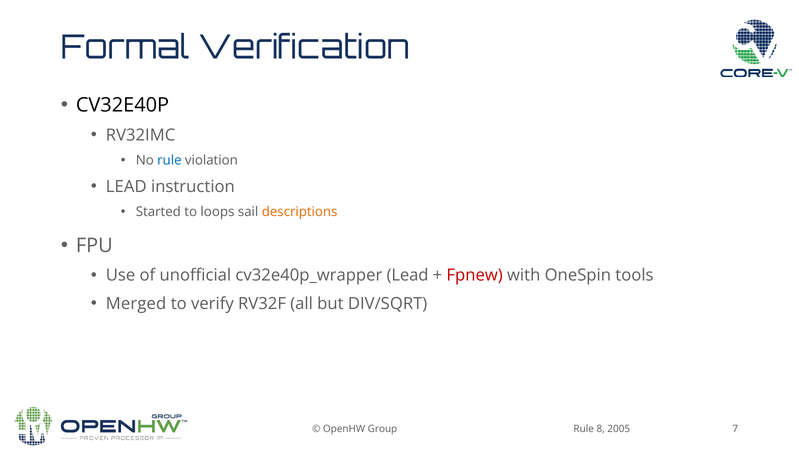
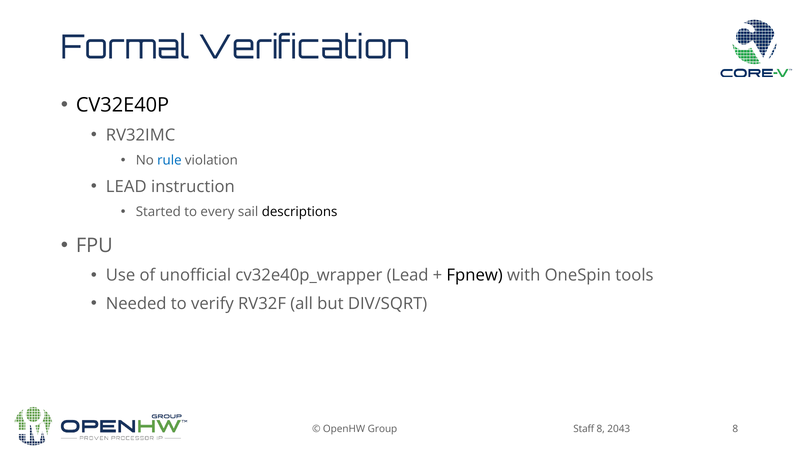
loops: loops -> every
descriptions colour: orange -> black
Fpnew colour: red -> black
Merged: Merged -> Needed
Group 7: 7 -> 8
Rule at (584, 428): Rule -> Staff
2005: 2005 -> 2043
